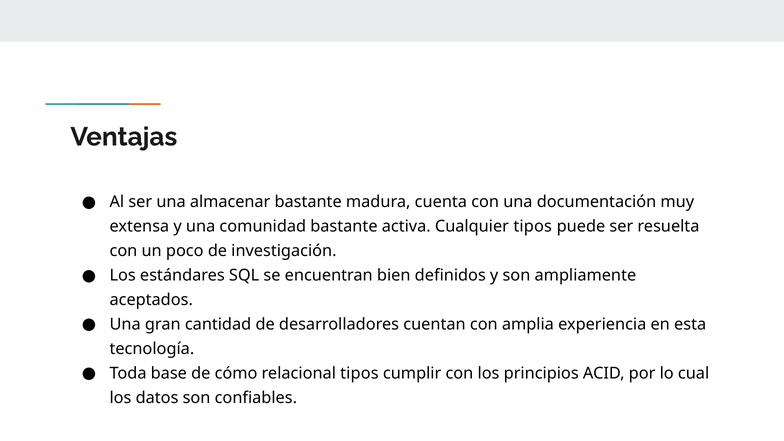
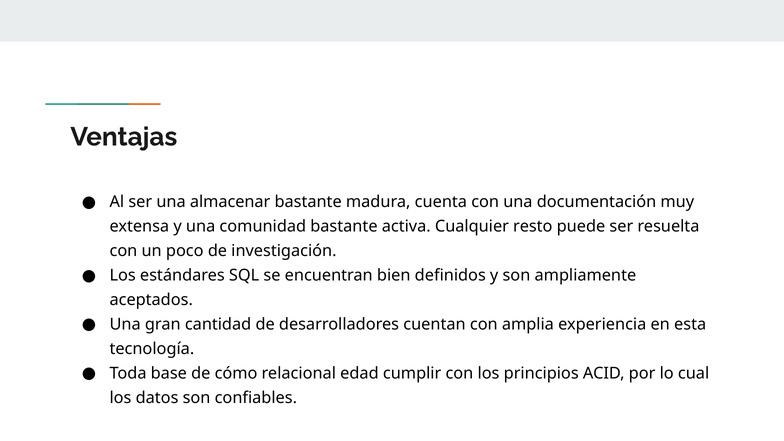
Cualquier tipos: tipos -> resto
relacional tipos: tipos -> edad
